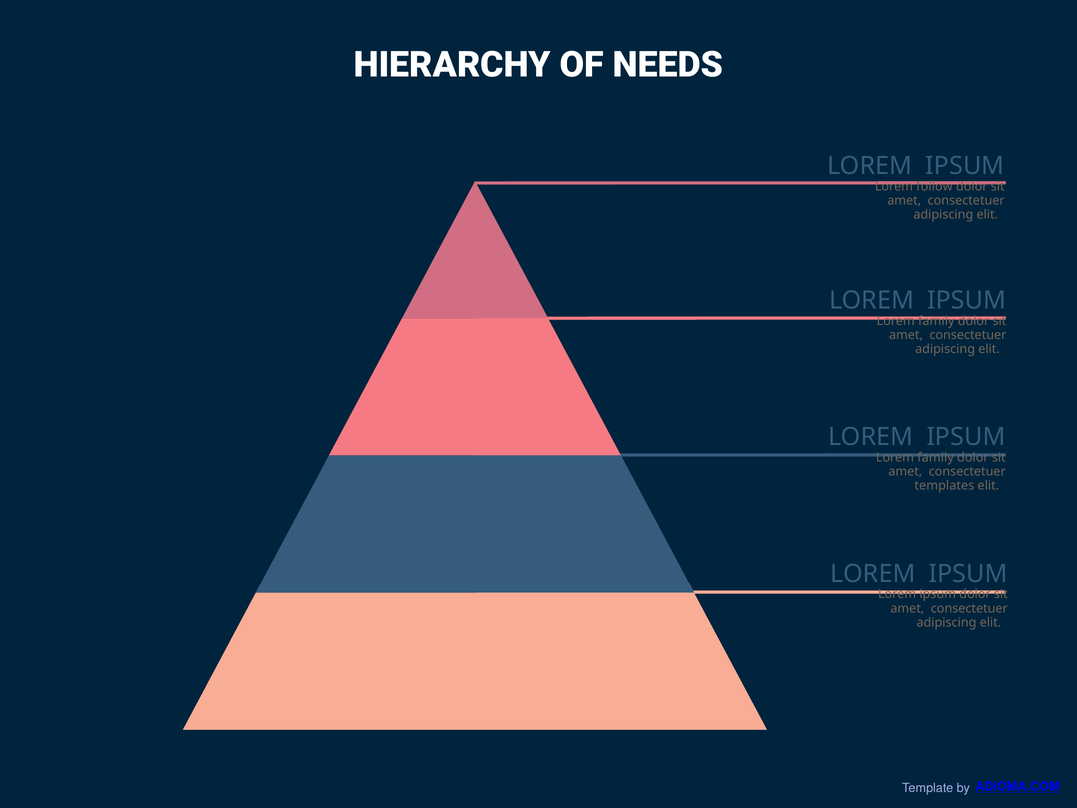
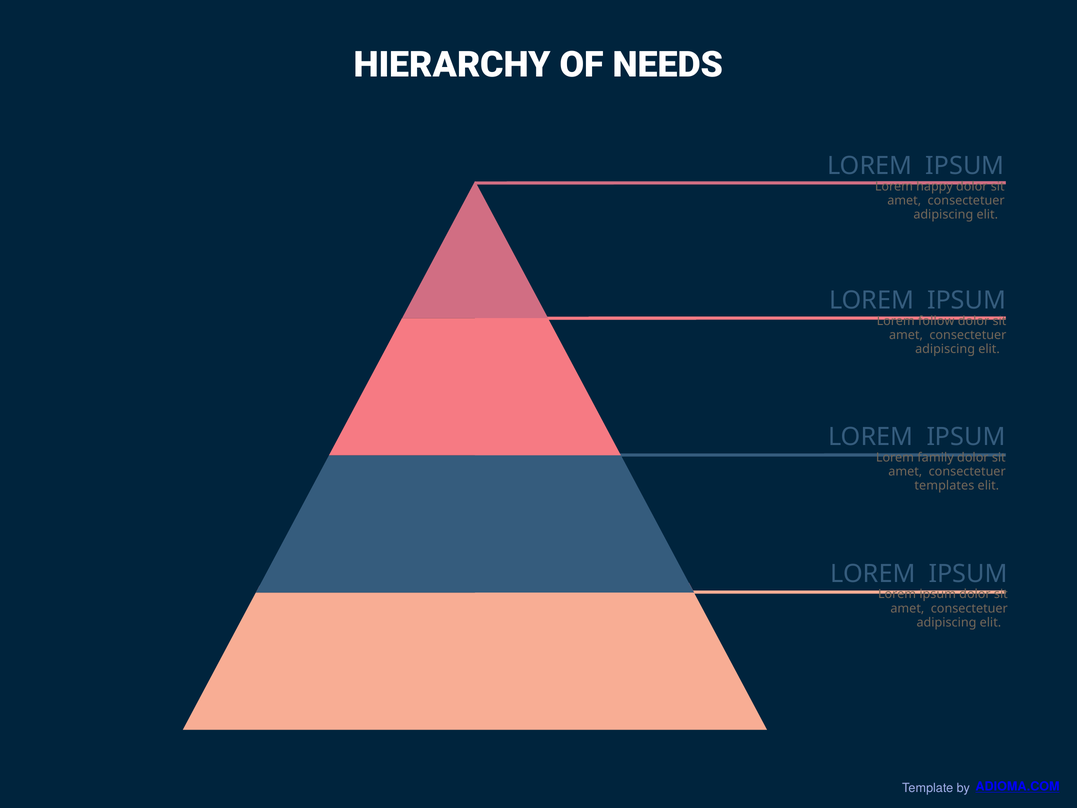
follow: follow -> happy
family at (936, 321): family -> follow
